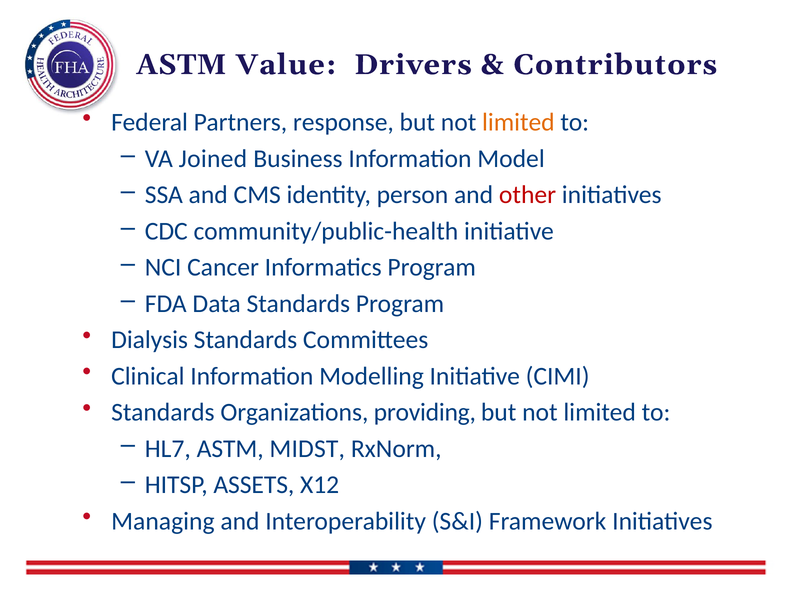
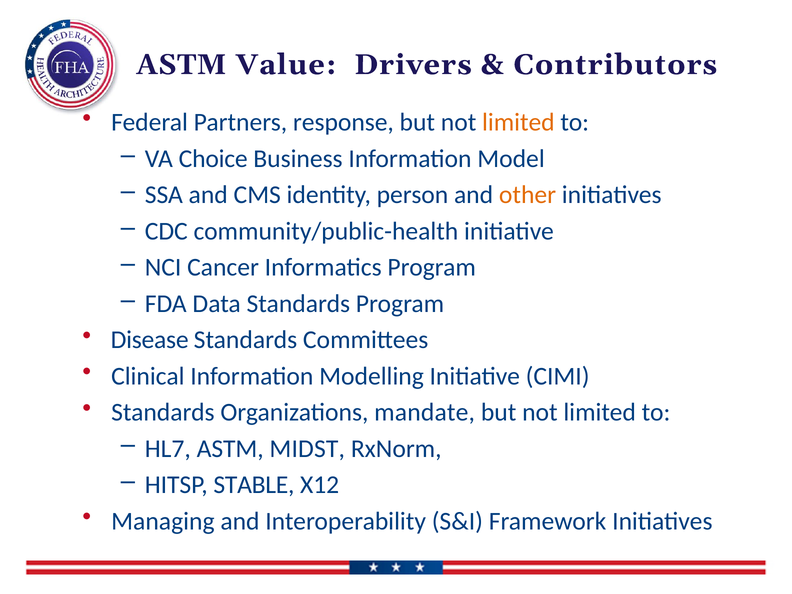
Joined: Joined -> Choice
other colour: red -> orange
Dialysis: Dialysis -> Disease
providing: providing -> mandate
ASSETS: ASSETS -> STABLE
